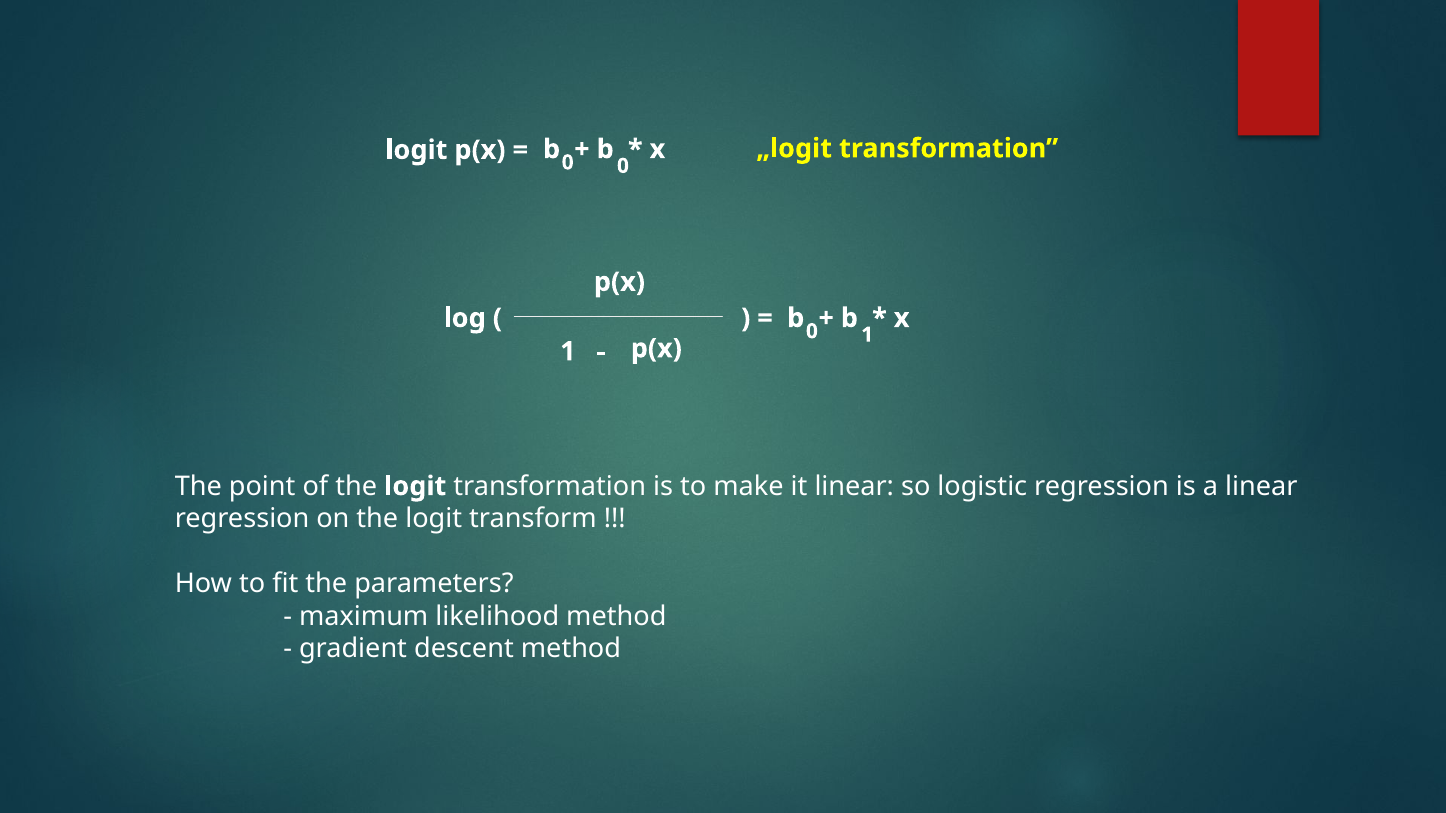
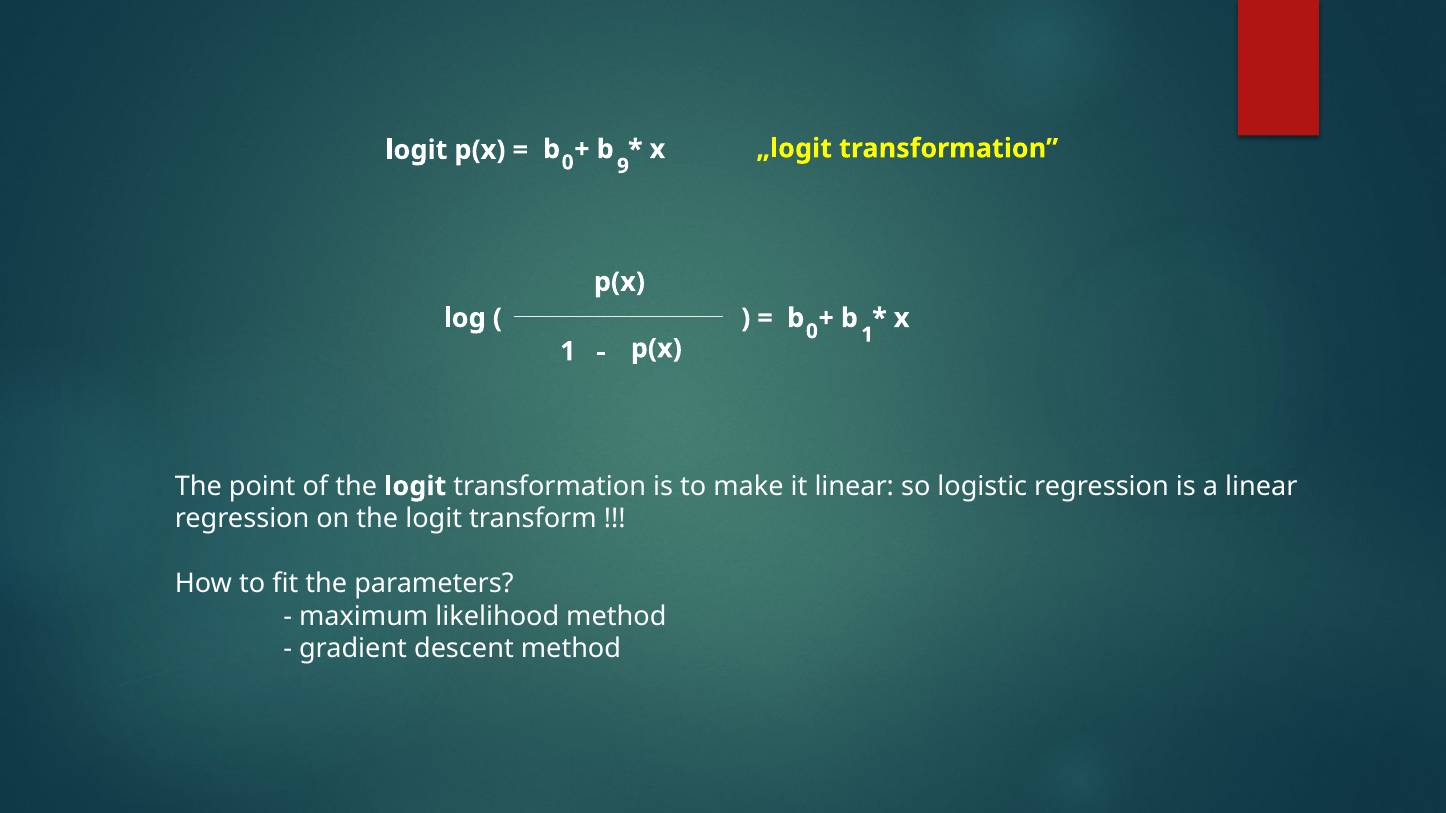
0 0: 0 -> 9
